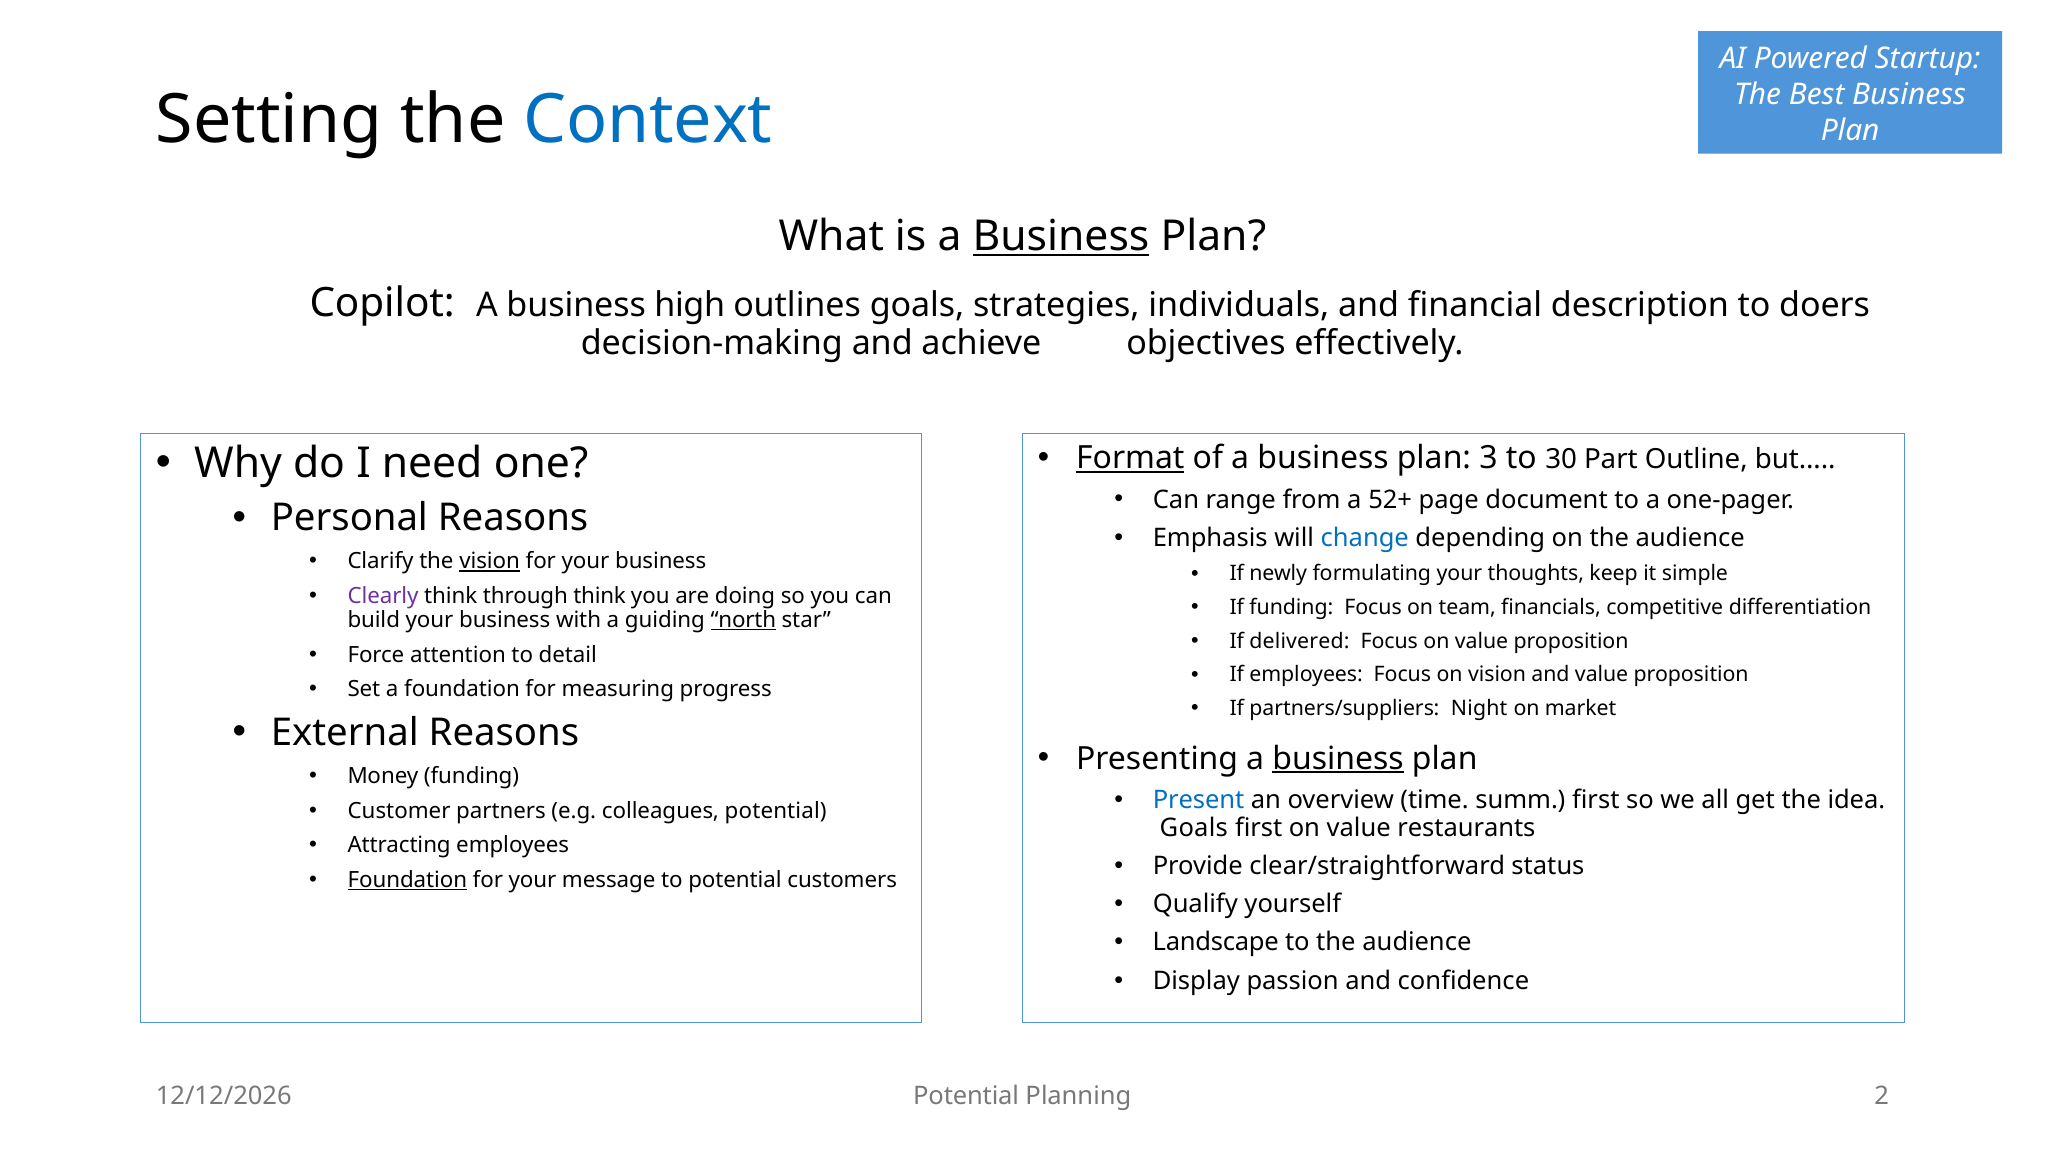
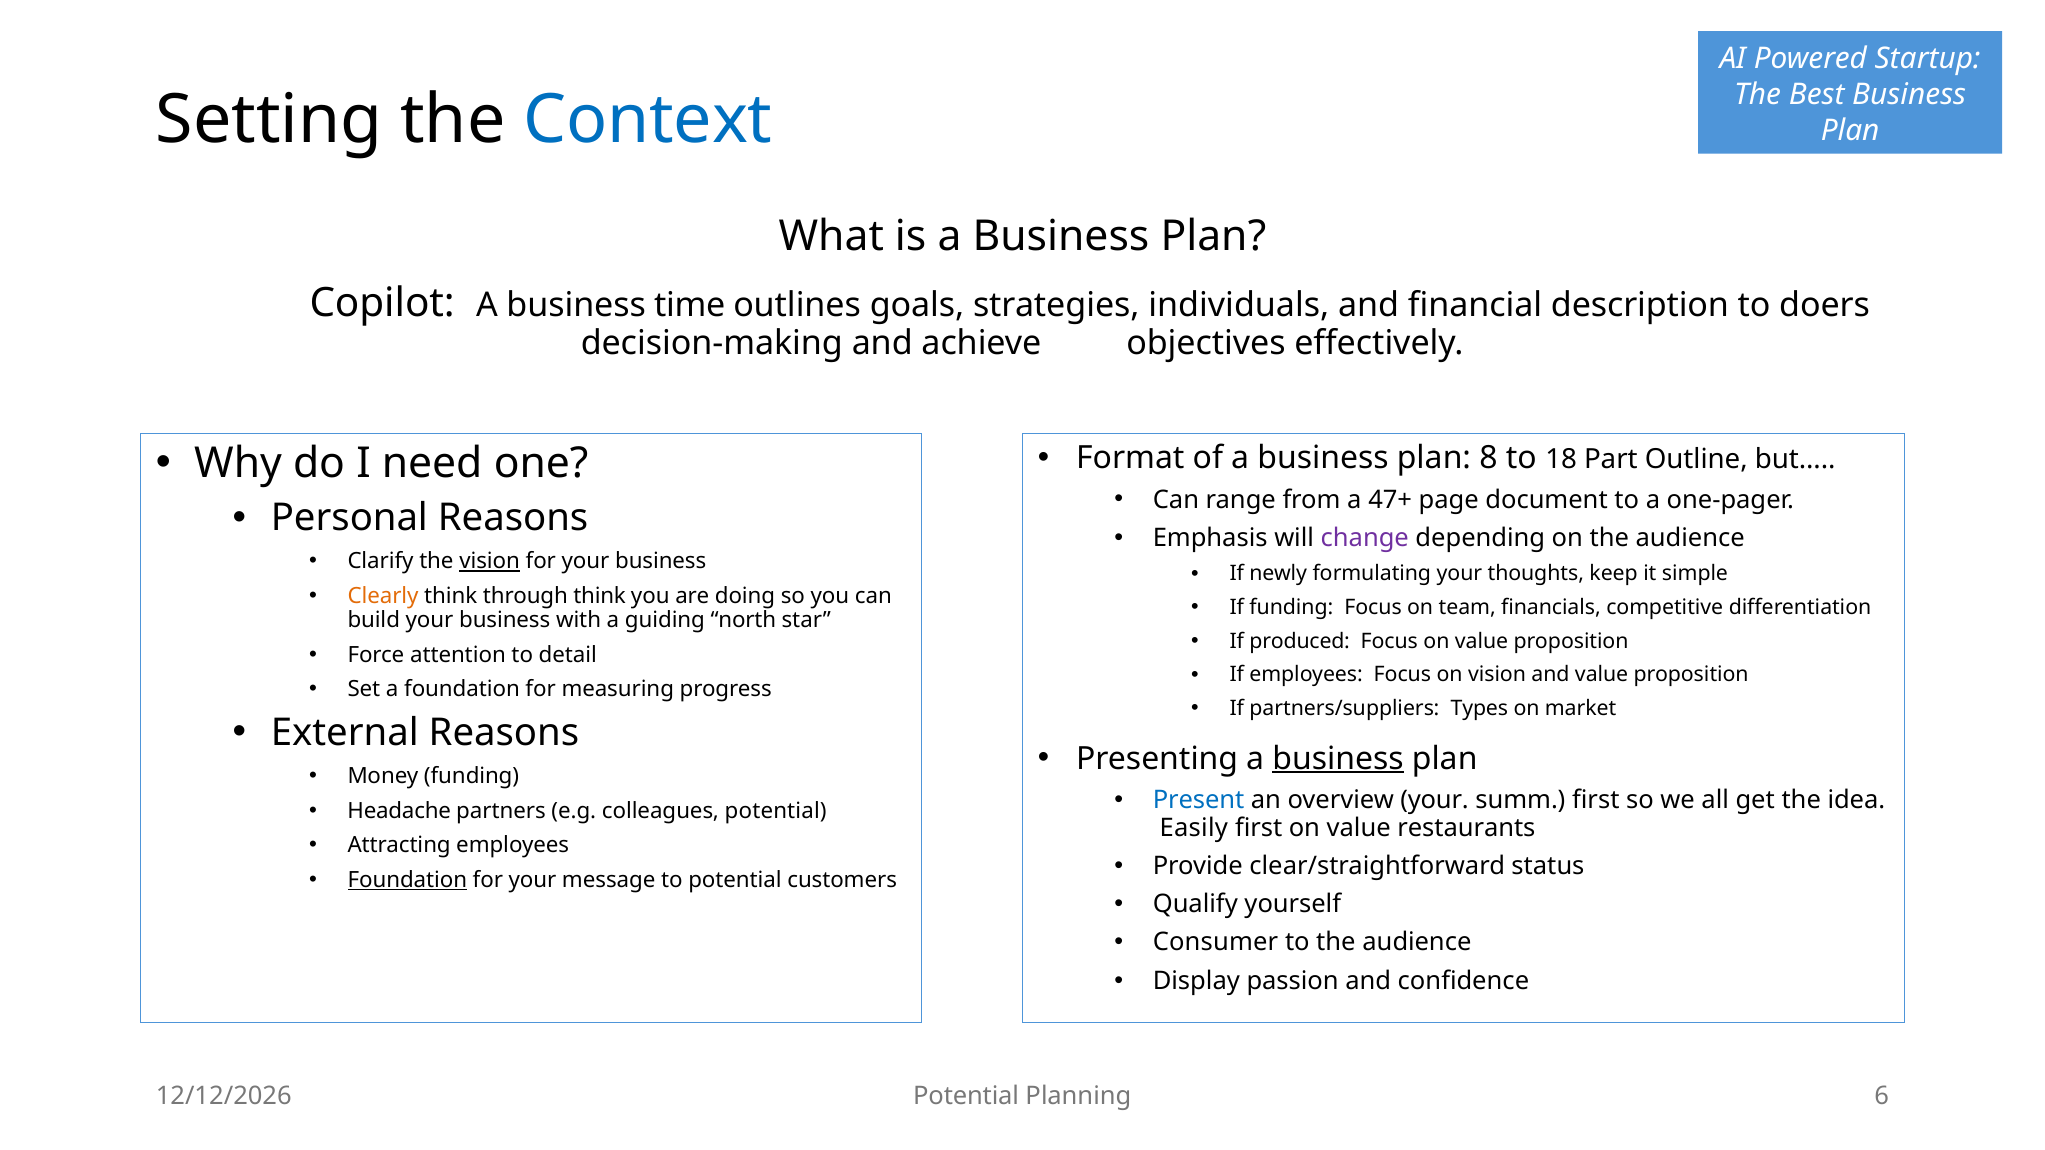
Business at (1061, 237) underline: present -> none
high: high -> time
Format underline: present -> none
3: 3 -> 8
30: 30 -> 18
52+: 52+ -> 47+
change colour: blue -> purple
Clearly colour: purple -> orange
north underline: present -> none
delivered: delivered -> produced
Night: Night -> Types
overview time: time -> your
Customer: Customer -> Headache
Goals at (1194, 828): Goals -> Easily
Landscape: Landscape -> Consumer
2: 2 -> 6
